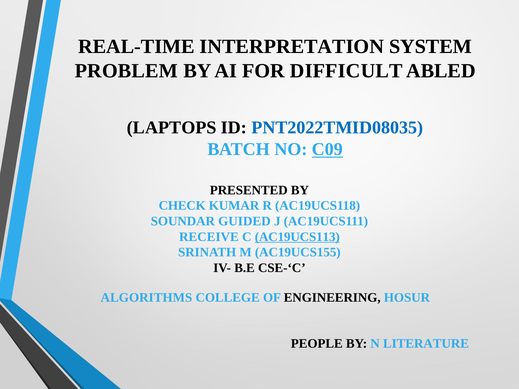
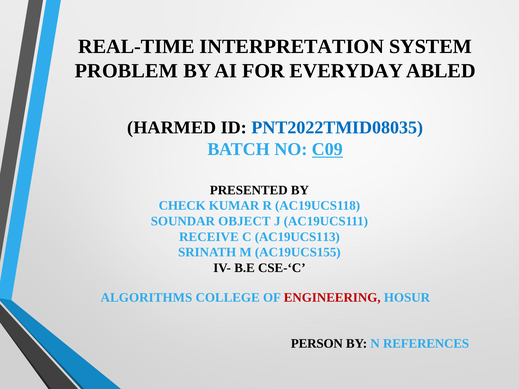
DIFFICULT: DIFFICULT -> EVERYDAY
LAPTOPS: LAPTOPS -> HARMED
GUIDED: GUIDED -> OBJECT
AC19UCS113 underline: present -> none
ENGINEERING colour: black -> red
PEOPLE: PEOPLE -> PERSON
LITERATURE: LITERATURE -> REFERENCES
